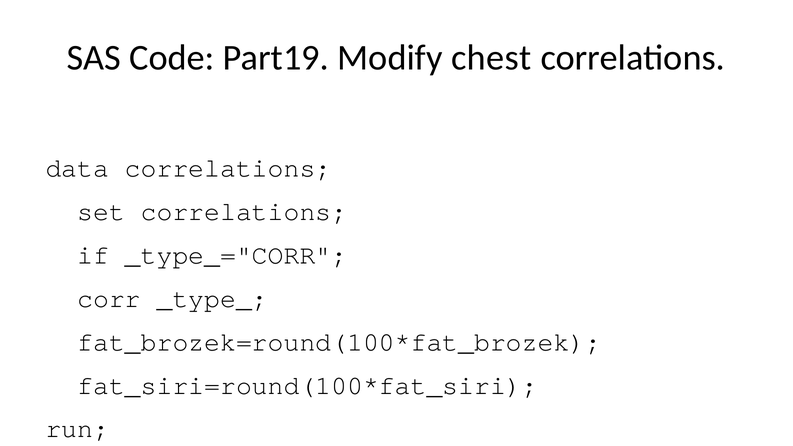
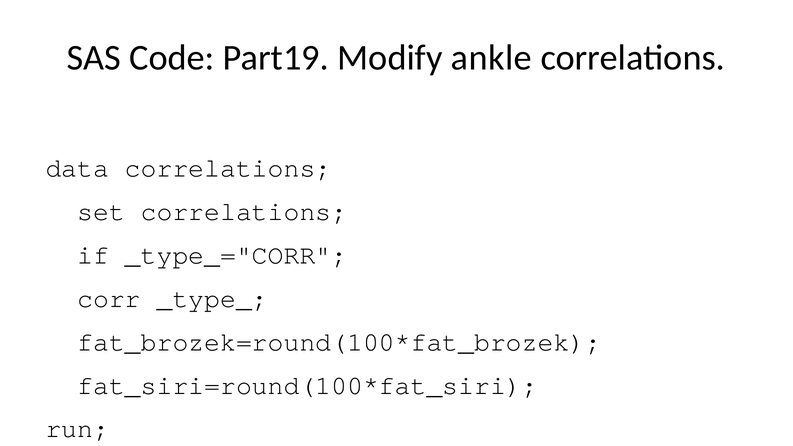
chest: chest -> ankle
